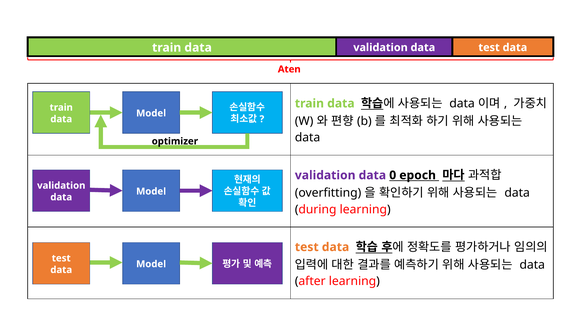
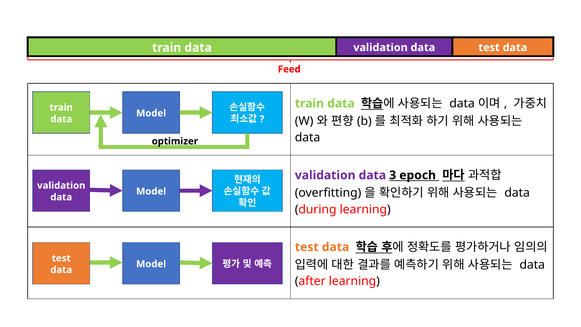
Aten: Aten -> Feed
0: 0 -> 3
